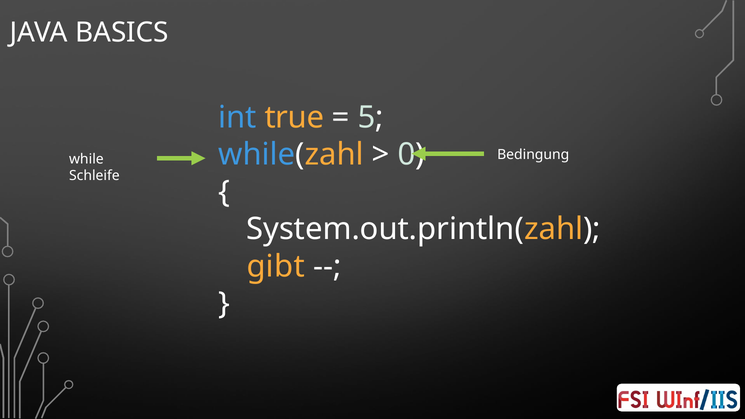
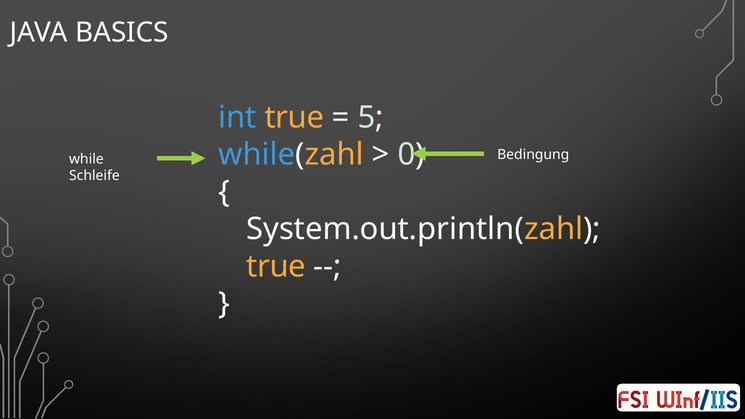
gibt at (276, 266): gibt -> true
